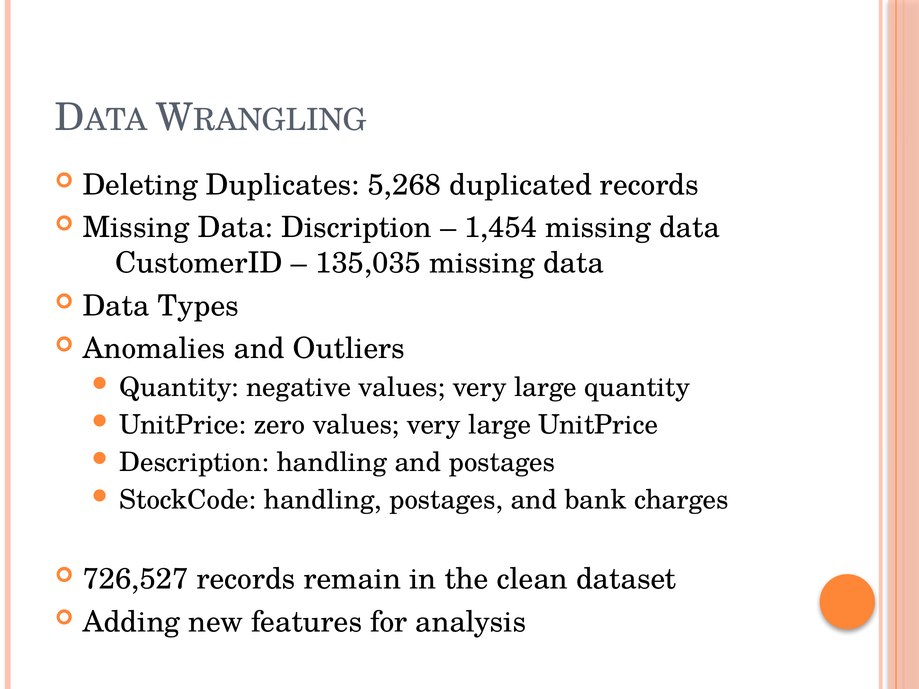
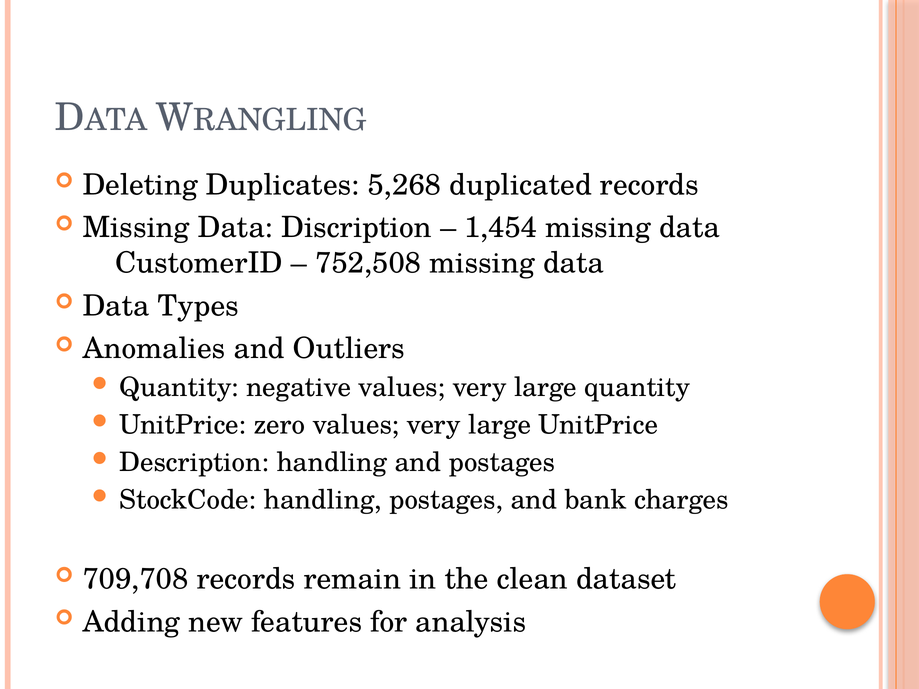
135,035: 135,035 -> 752,508
726,527: 726,527 -> 709,708
